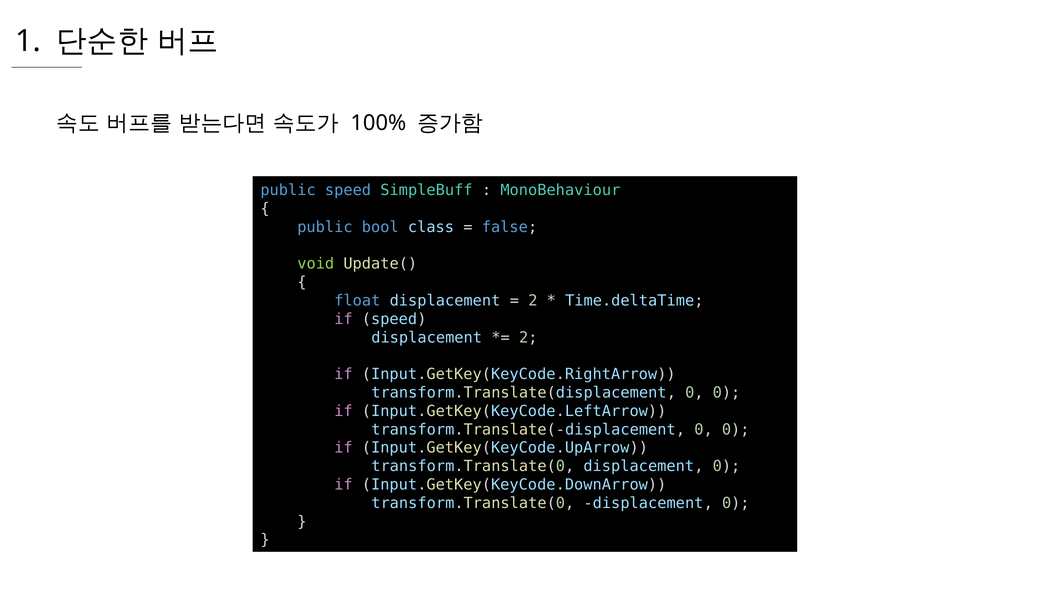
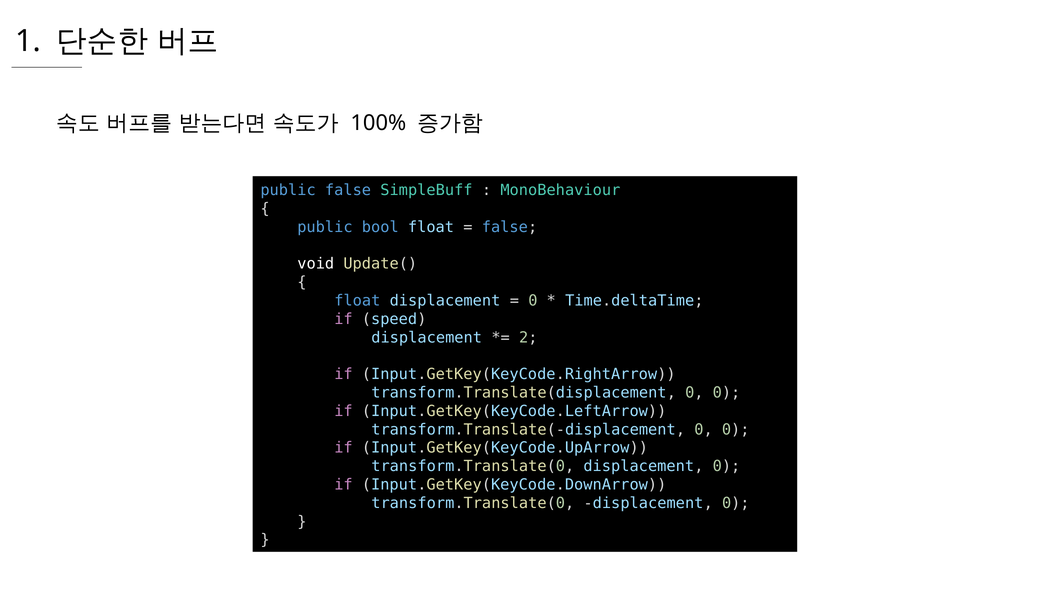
public speed: speed -> false
bool class: class -> float
void colour: light green -> white
2 at (533, 300): 2 -> 0
